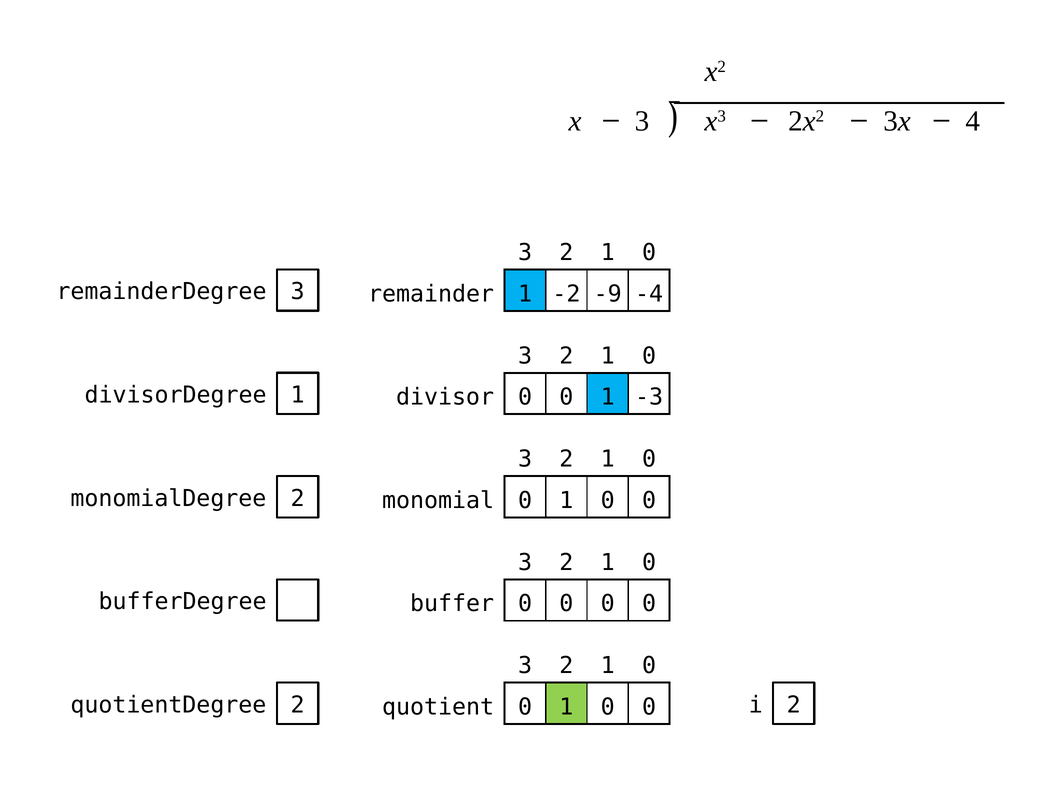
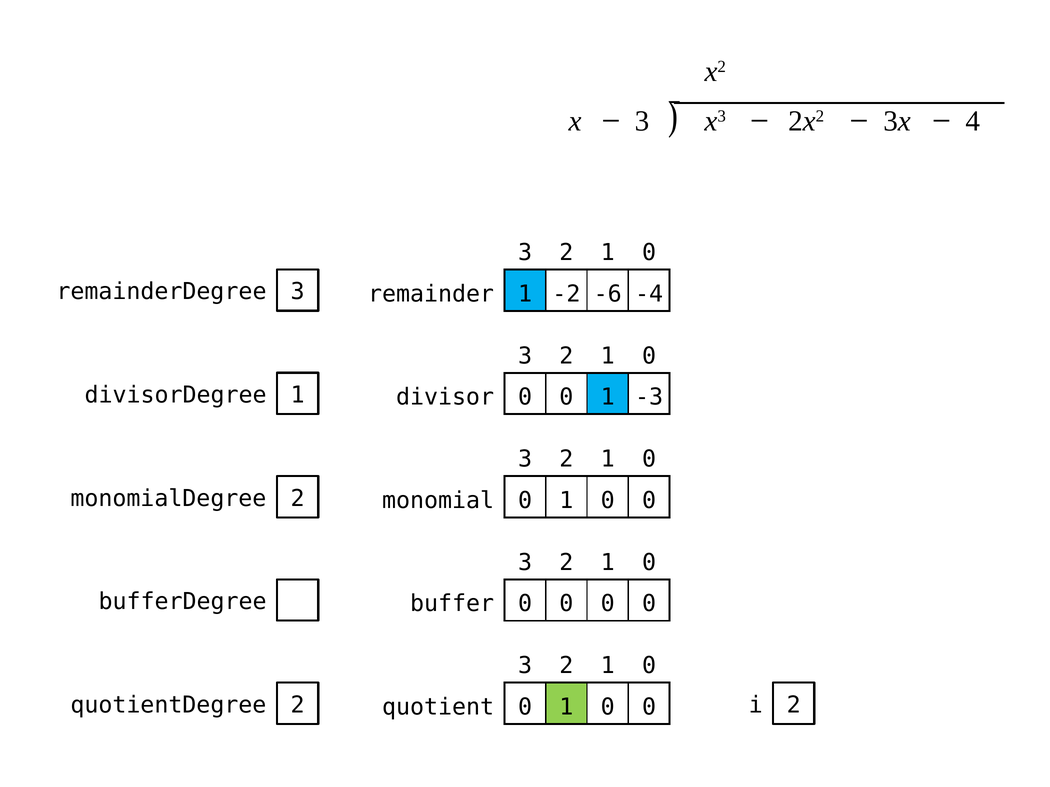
-9: -9 -> -6
